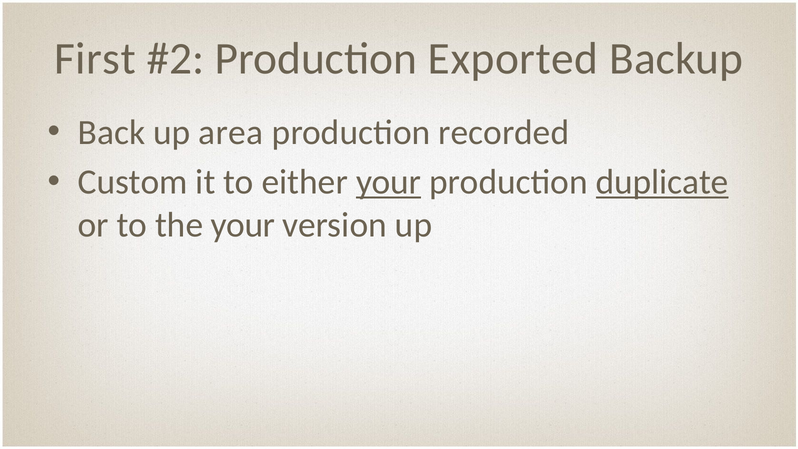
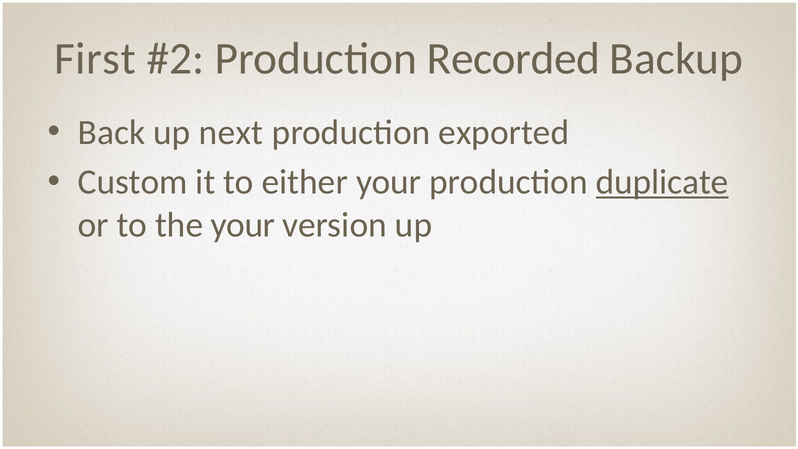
Exported: Exported -> Recorded
area: area -> next
recorded: recorded -> exported
your at (389, 182) underline: present -> none
